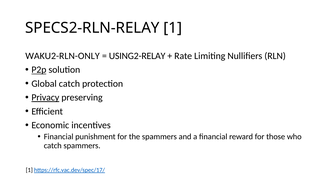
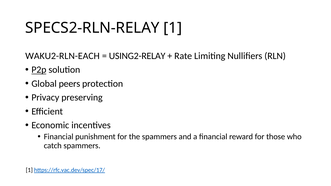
WAKU2-RLN-ONLY: WAKU2-RLN-ONLY -> WAKU2-RLN-EACH
Global catch: catch -> peers
Privacy underline: present -> none
